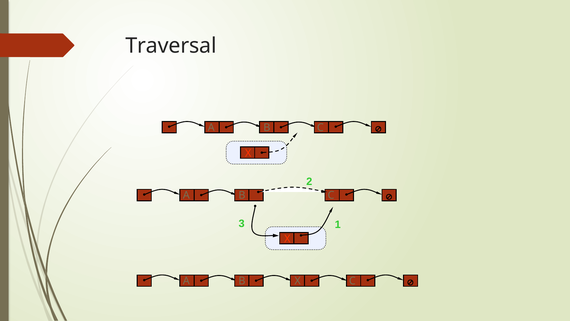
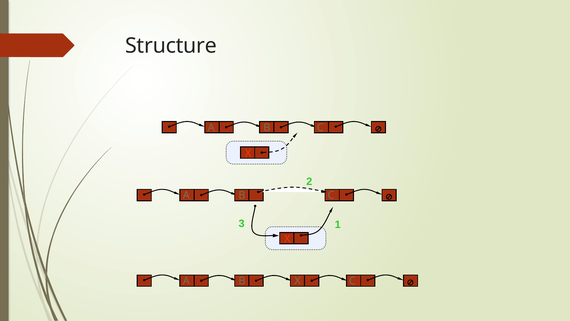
Traversal: Traversal -> Structure
